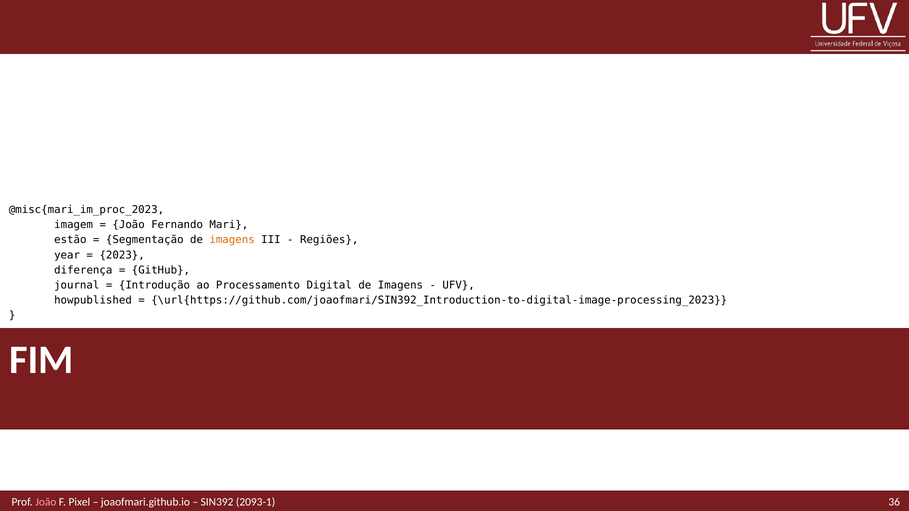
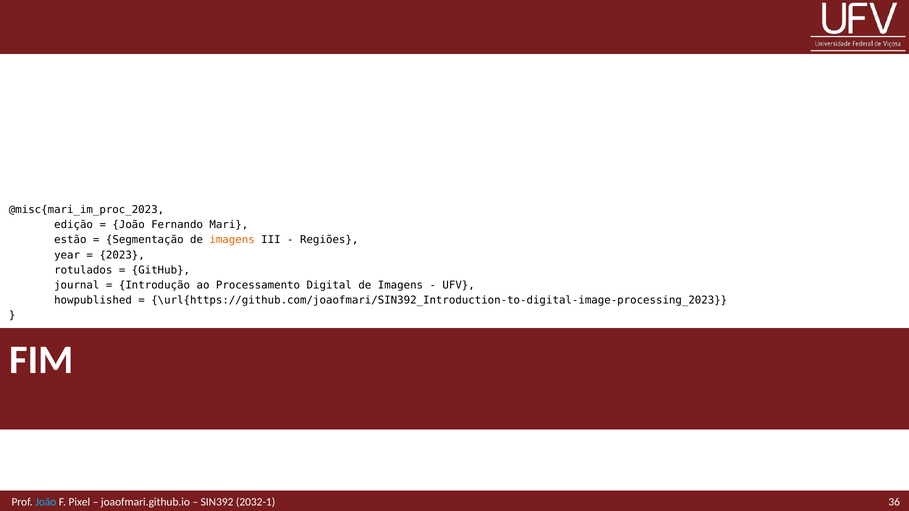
imagem: imagem -> edição
diferença: diferença -> rotulados
João at (46, 503) colour: pink -> light blue
2093-1: 2093-1 -> 2032-1
